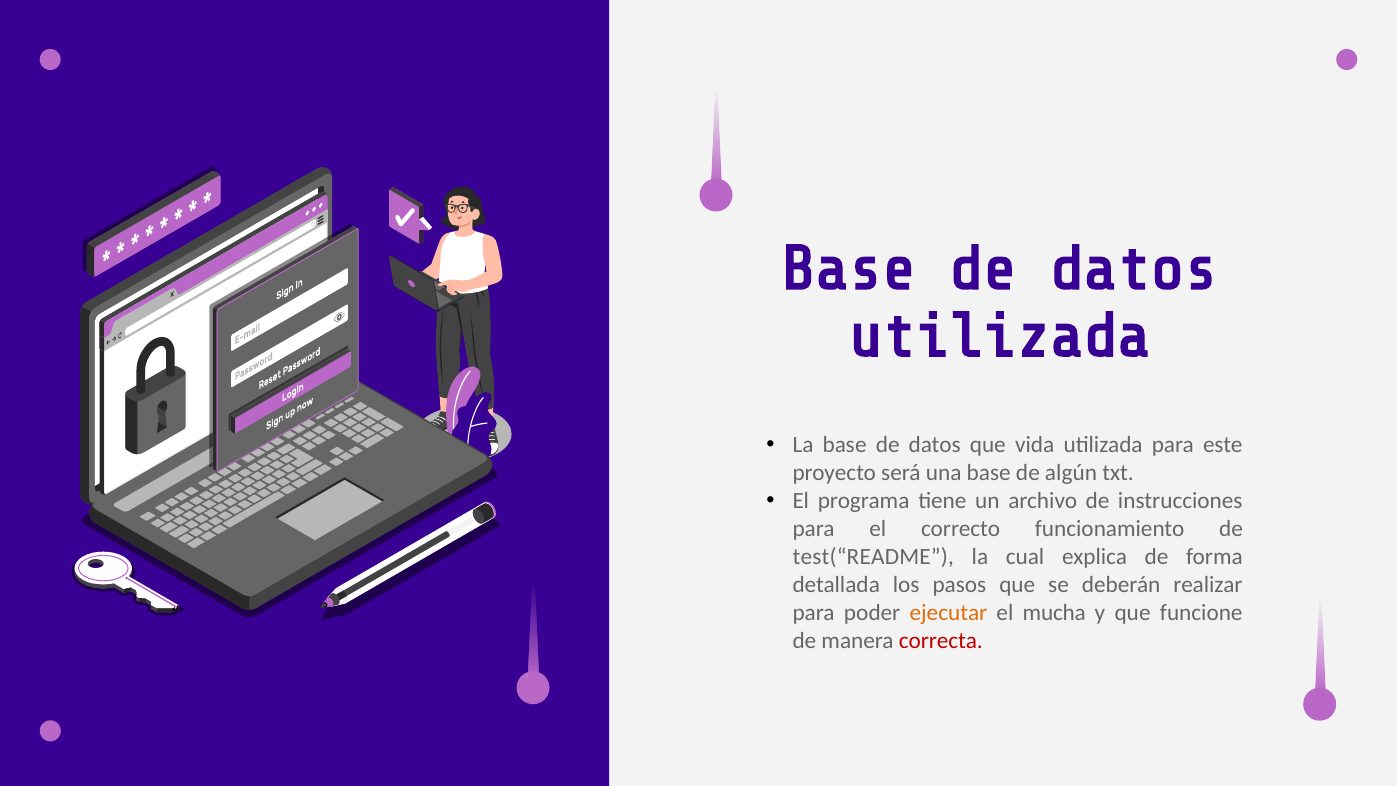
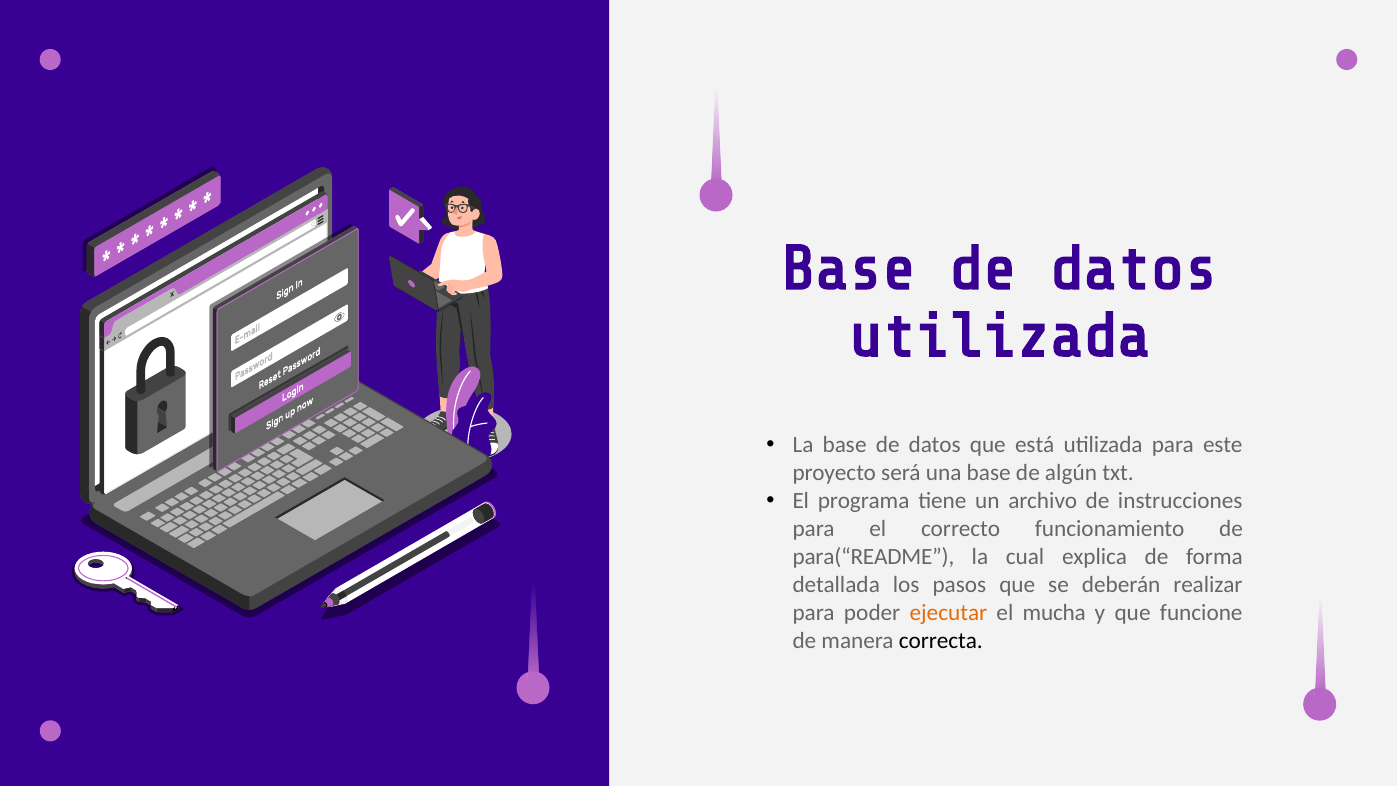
vida: vida -> está
test(“README: test(“README -> para(“README
correcta colour: red -> black
